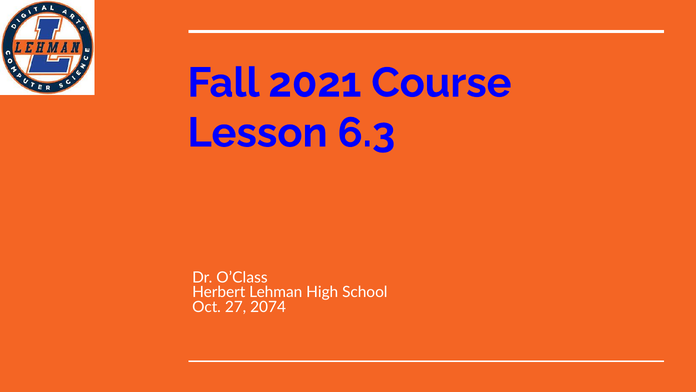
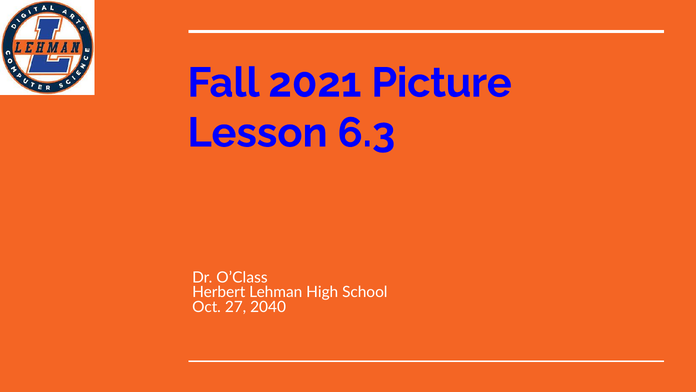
Course: Course -> Picture
2074: 2074 -> 2040
